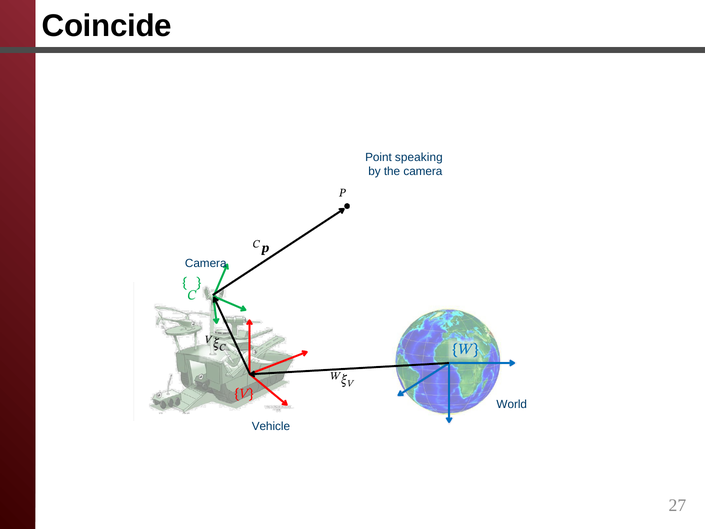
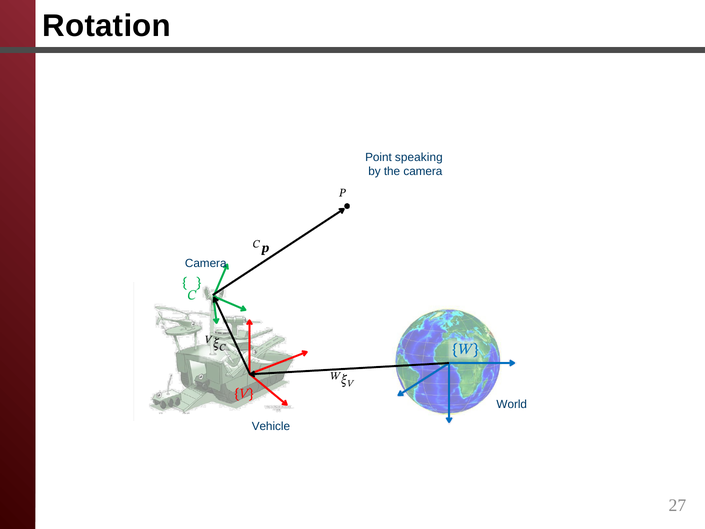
Coincide: Coincide -> Rotation
